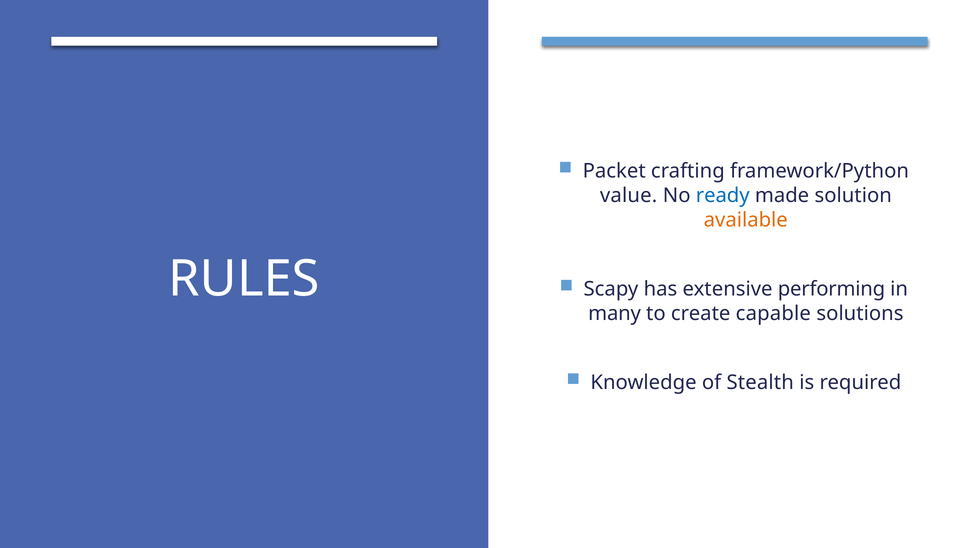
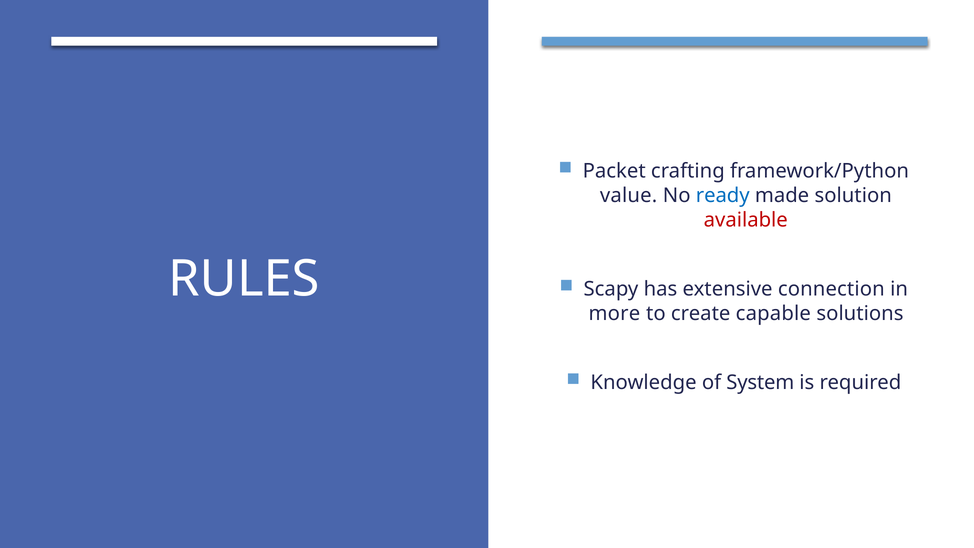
available colour: orange -> red
performing: performing -> connection
many: many -> more
Stealth: Stealth -> System
